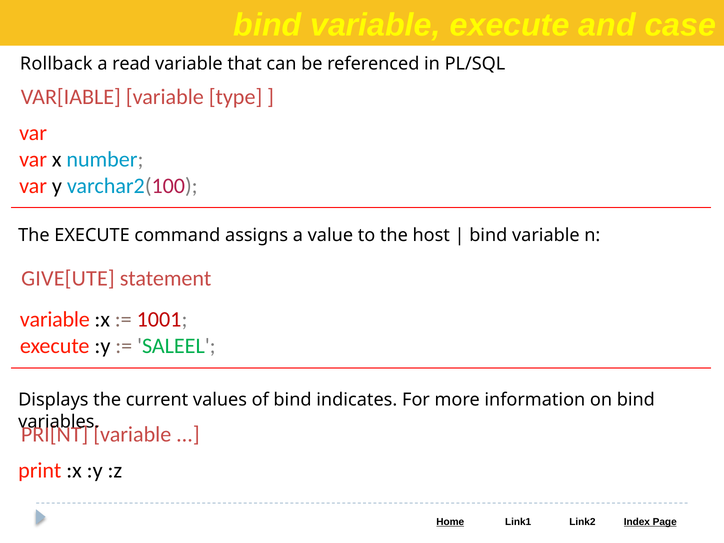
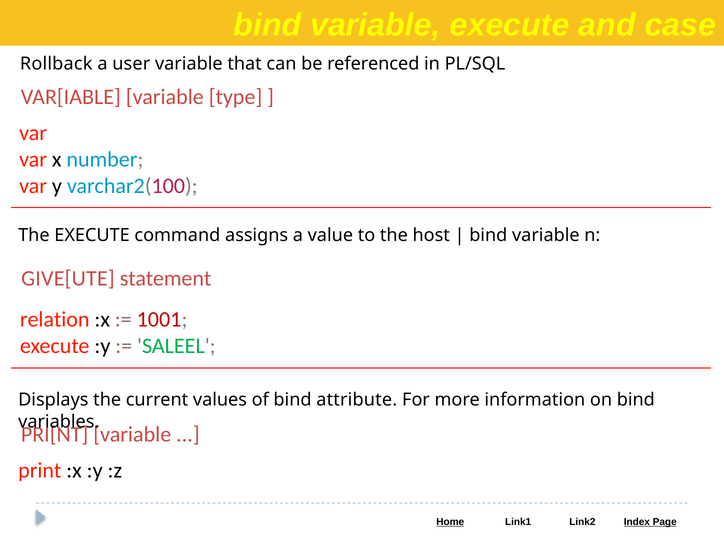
read: read -> user
variable at (55, 319): variable -> relation
indicates: indicates -> attribute
